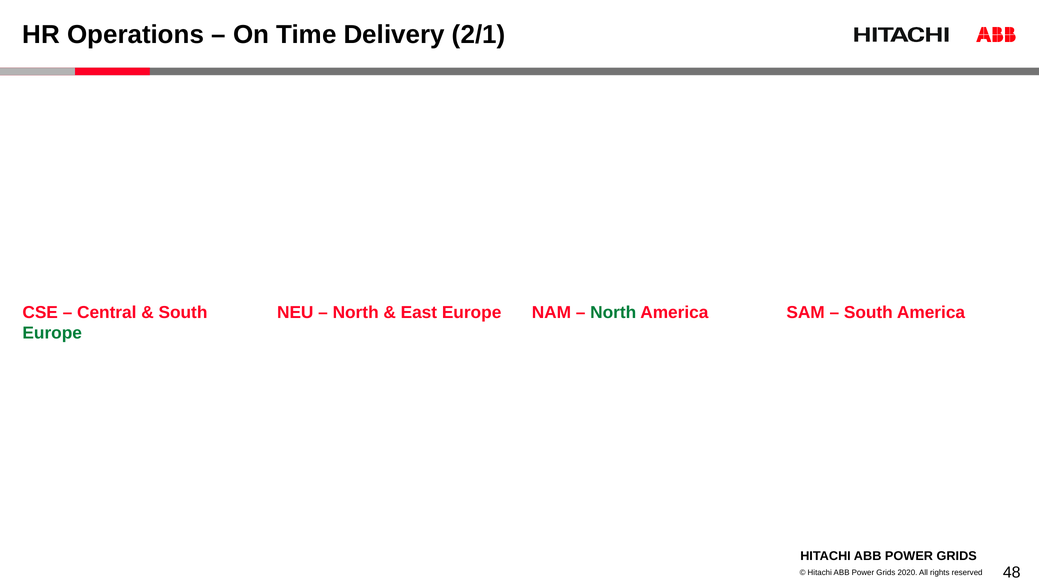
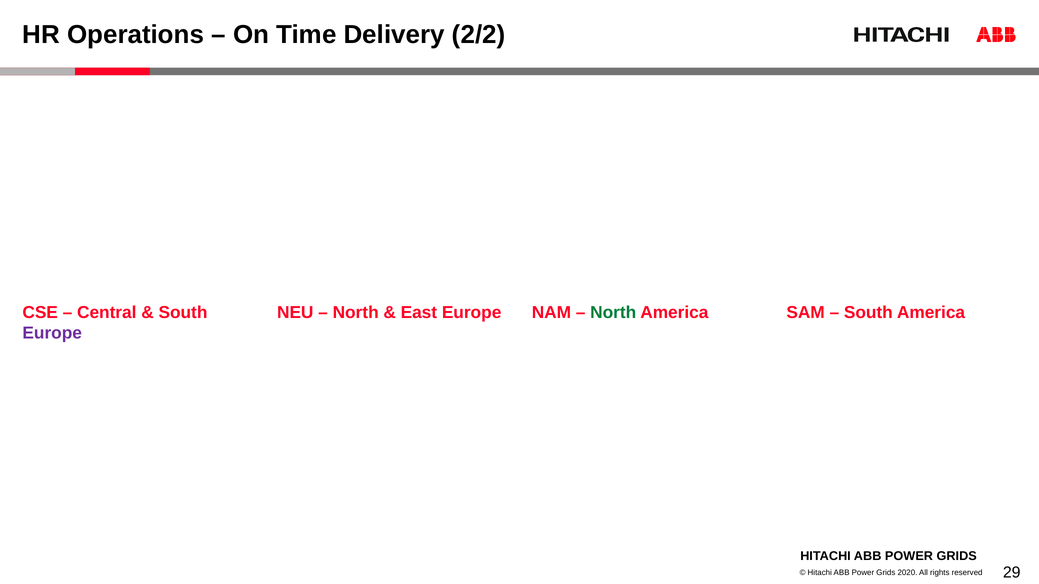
2/1: 2/1 -> 2/2
Europe at (52, 333) colour: green -> purple
48: 48 -> 29
